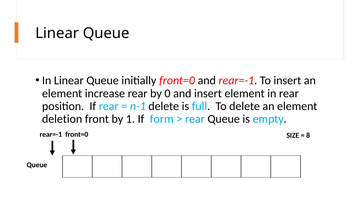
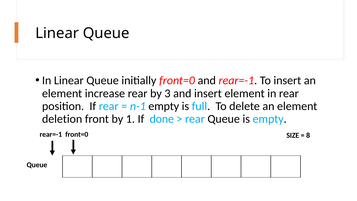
0: 0 -> 3
n-1 delete: delete -> empty
form: form -> done
